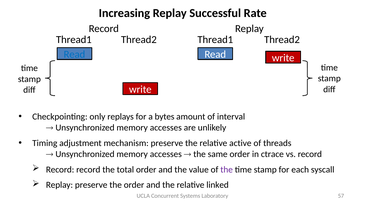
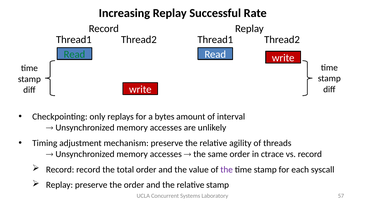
Read at (74, 54) colour: blue -> green
active: active -> agility
relative linked: linked -> stamp
